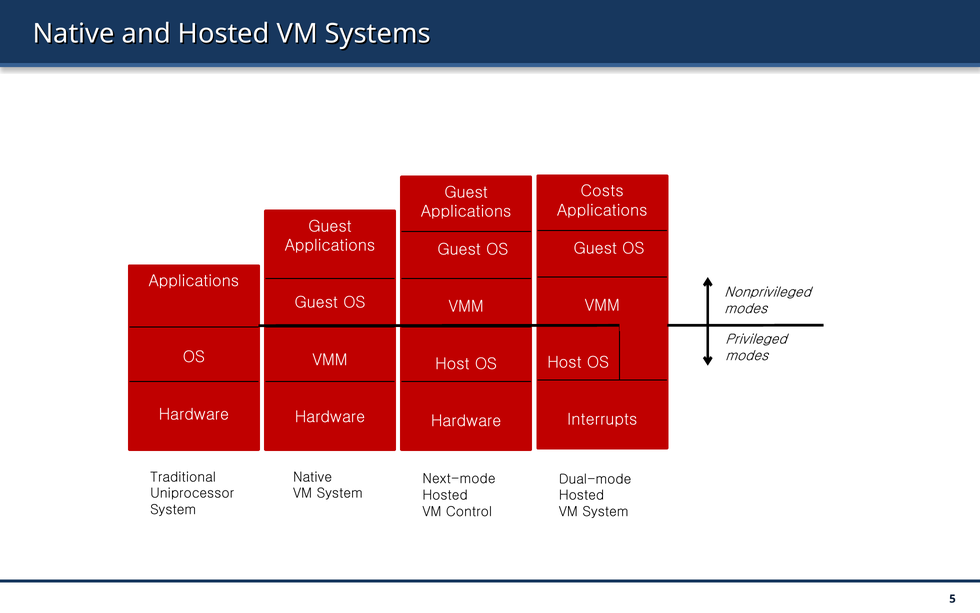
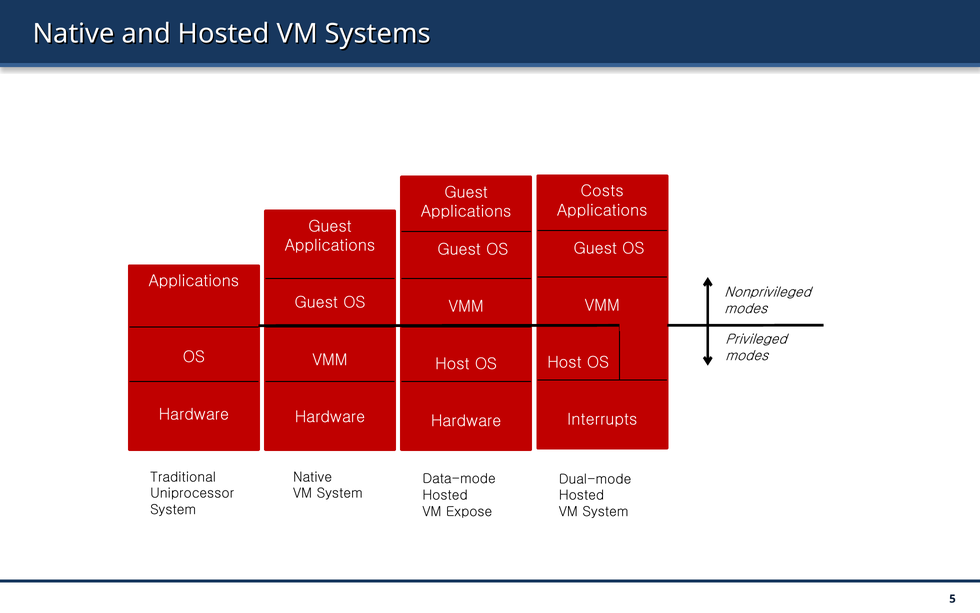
Next-mode: Next-mode -> Data-mode
Control: Control -> Expose
